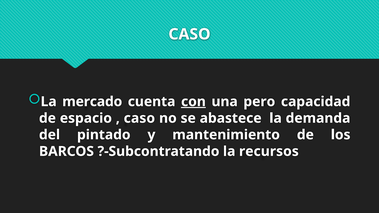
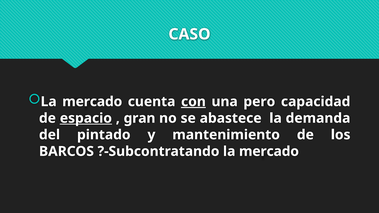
espacio underline: none -> present
caso at (139, 118): caso -> gran
?-Subcontratando la recursos: recursos -> mercado
